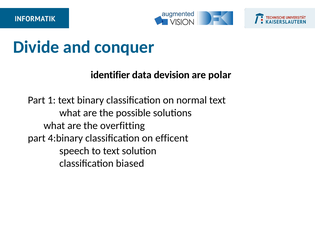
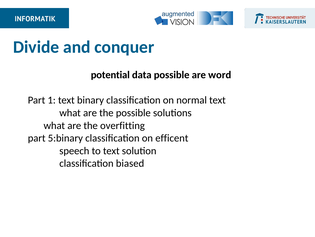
identifier: identifier -> potential
data devision: devision -> possible
polar: polar -> word
4:binary: 4:binary -> 5:binary
